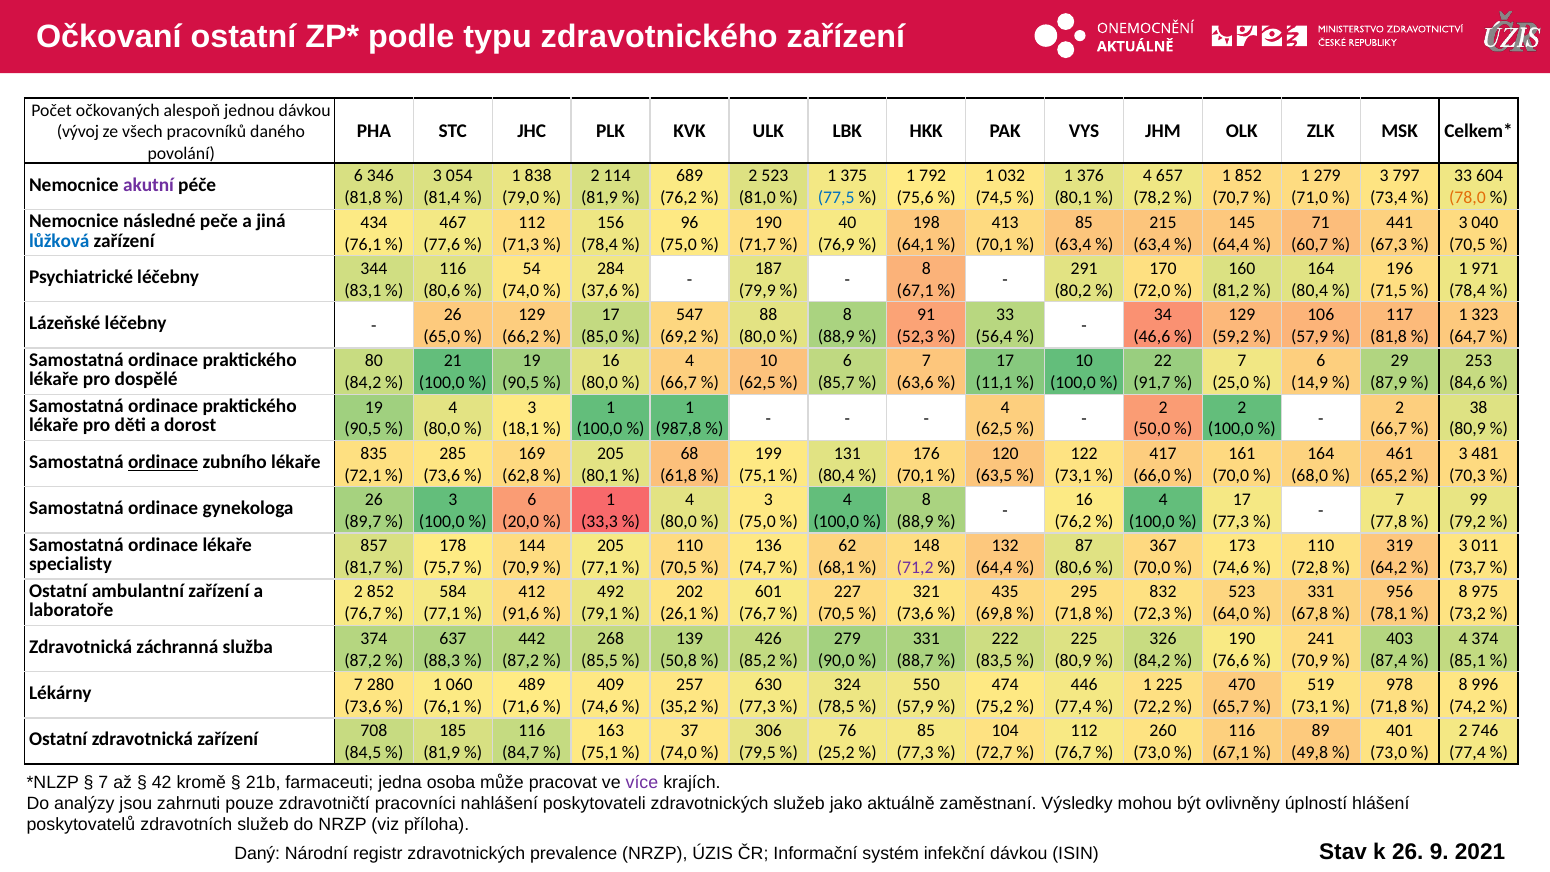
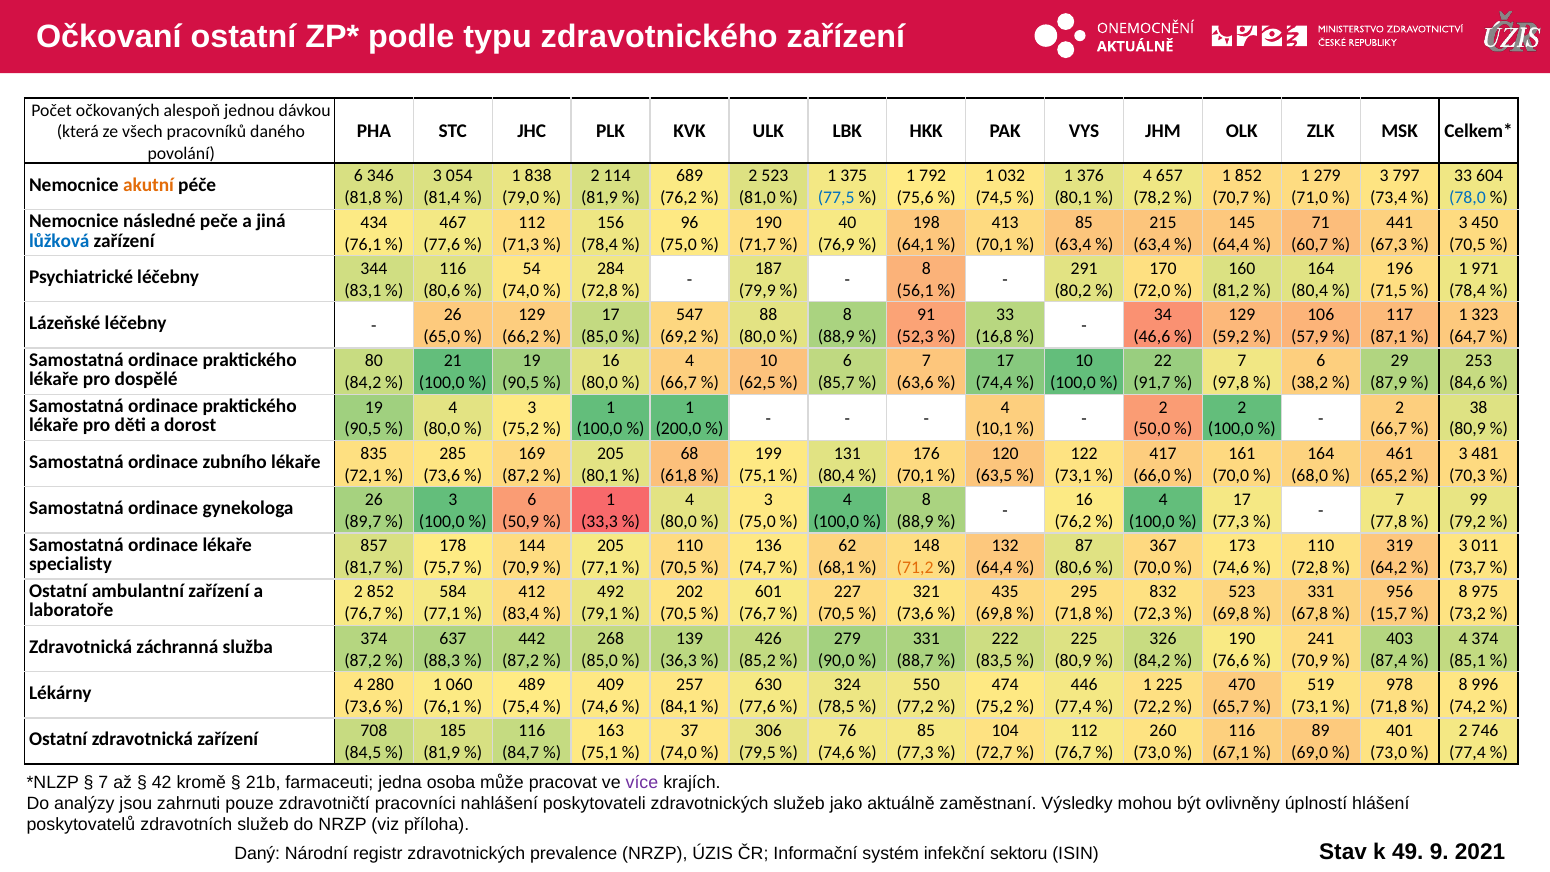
vývoj: vývoj -> která
akutní colour: purple -> orange
78,0 colour: orange -> blue
040: 040 -> 450
37,6 at (600, 290): 37,6 -> 72,8
67,1 at (915, 290): 67,1 -> 56,1
56,4: 56,4 -> 16,8
81,8 at (1389, 337): 81,8 -> 87,1
11,1: 11,1 -> 74,4
25,0: 25,0 -> 97,8
14,9: 14,9 -> 38,2
18,1 at (521, 429): 18,1 -> 75,2
987,8: 987,8 -> 200,0
62,5 at (994, 429): 62,5 -> 10,1
ordinace at (163, 462) underline: present -> none
62,8 at (521, 475): 62,8 -> 87,2
20,0: 20,0 -> 50,9
71,2 colour: purple -> orange
91,6: 91,6 -> 83,4
26,1 at (678, 614): 26,1 -> 70,5
64,0 at (1231, 614): 64,0 -> 69,8
78,1: 78,1 -> 15,7
85,5 at (600, 660): 85,5 -> 85,0
50,8: 50,8 -> 36,3
Lékárny 7: 7 -> 4
71,6: 71,6 -> 75,4
35,2: 35,2 -> 84,1
77,3 at (757, 706): 77,3 -> 77,6
57,9 at (915, 706): 57,9 -> 77,2
25,2 at (836, 753): 25,2 -> 74,6
49,8: 49,8 -> 69,0
k 26: 26 -> 49
infekční dávkou: dávkou -> sektoru
